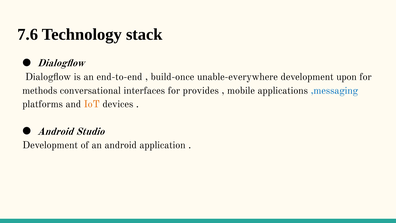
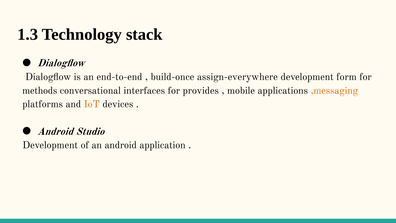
7.6: 7.6 -> 1.3
unable-everywhere: unable-everywhere -> assign-everywhere
upon: upon -> form
,messaging colour: blue -> orange
